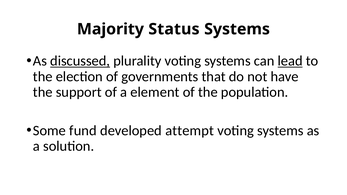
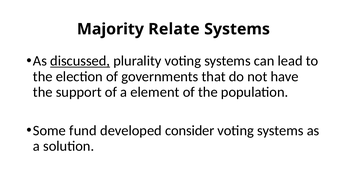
Status: Status -> Relate
lead underline: present -> none
attempt: attempt -> consider
